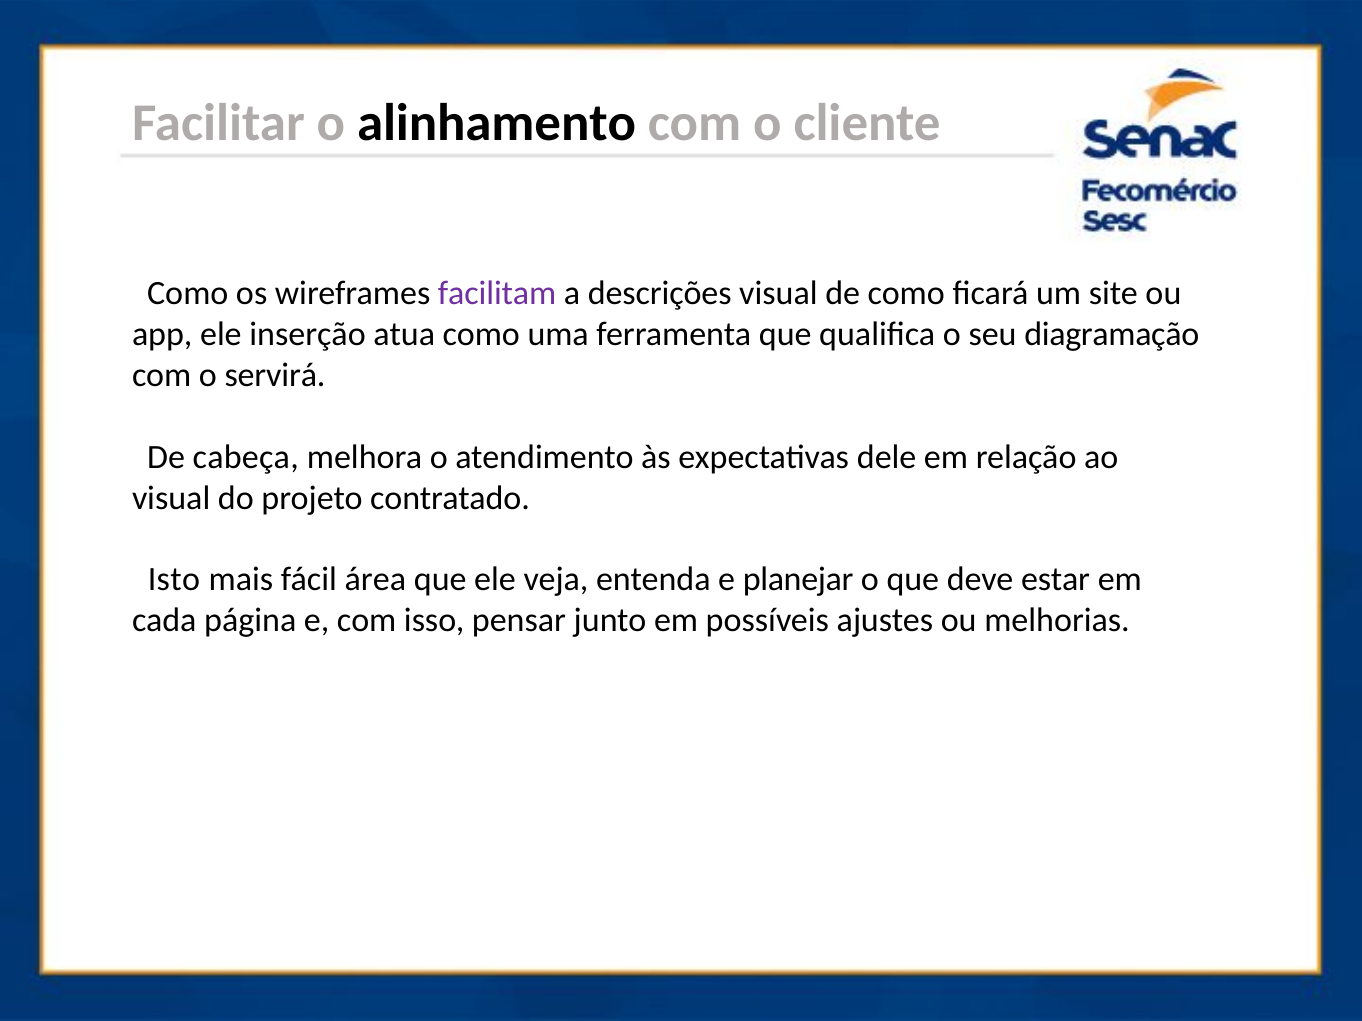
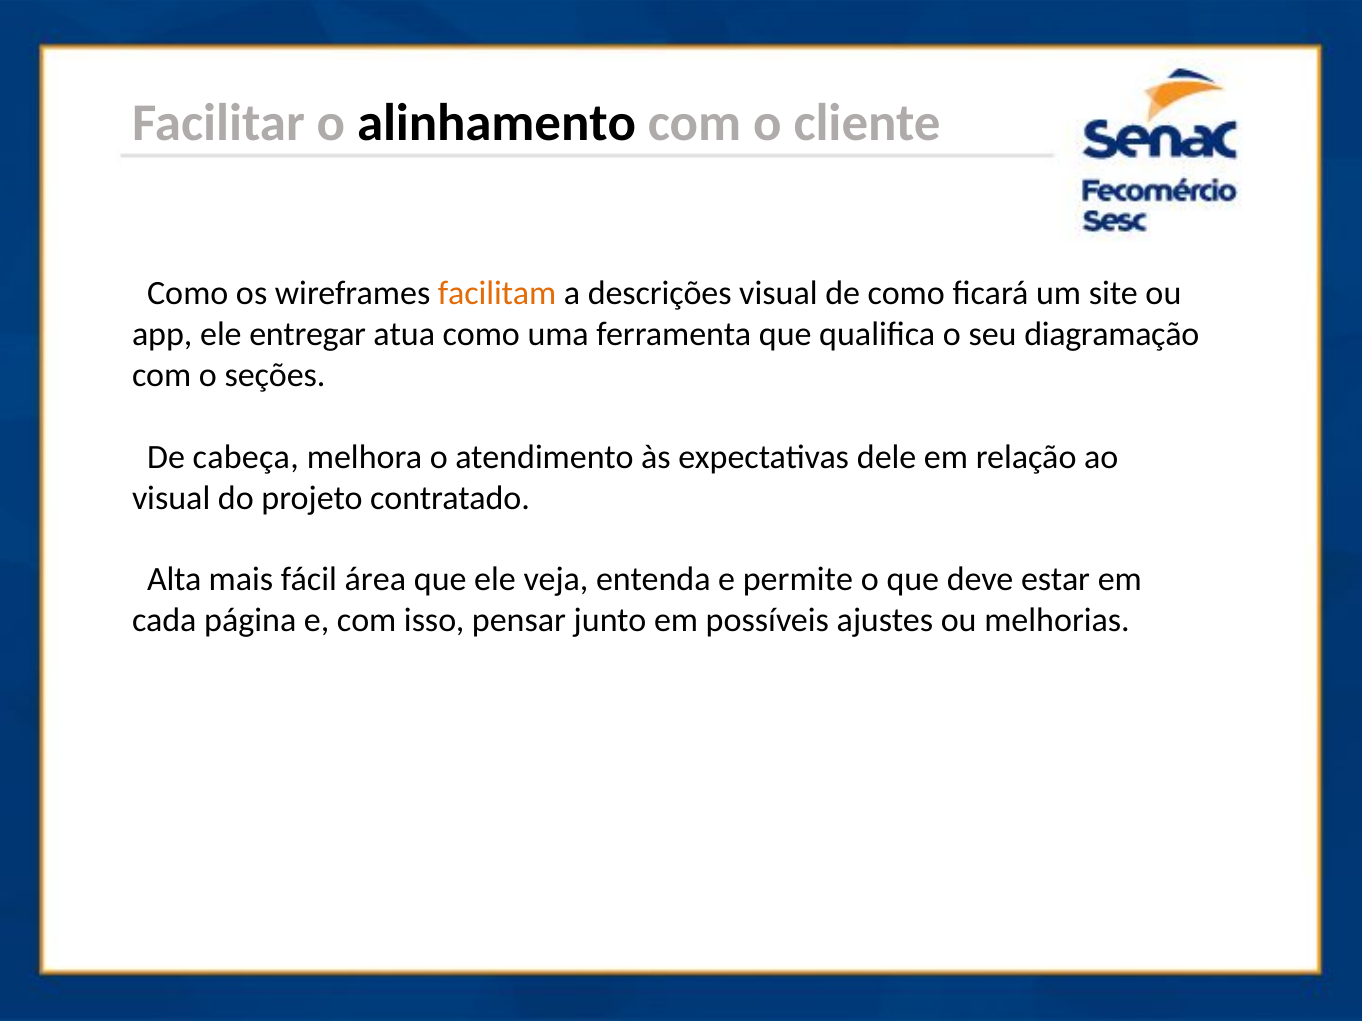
facilitam colour: purple -> orange
inserção: inserção -> entregar
servirá: servirá -> seções
Isto: Isto -> Alta
planejar: planejar -> permite
